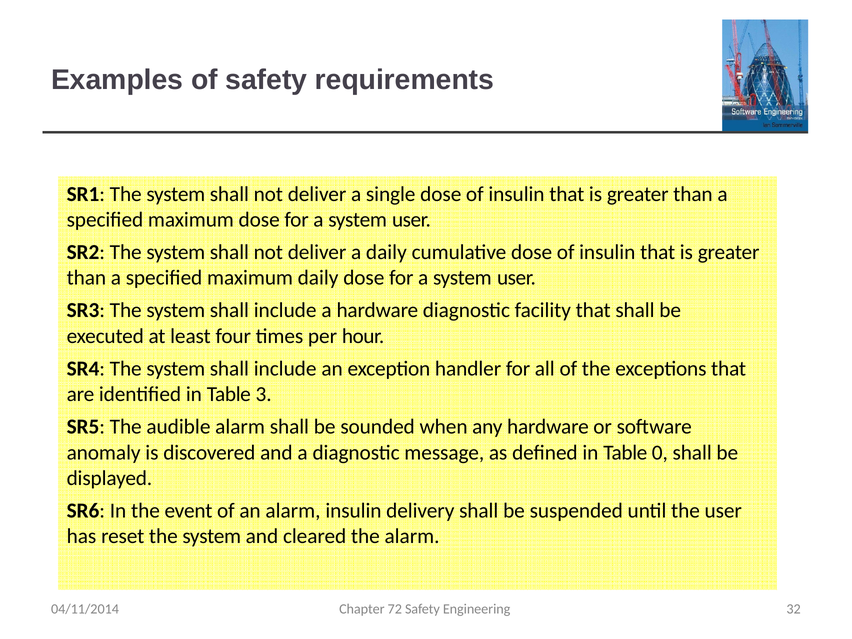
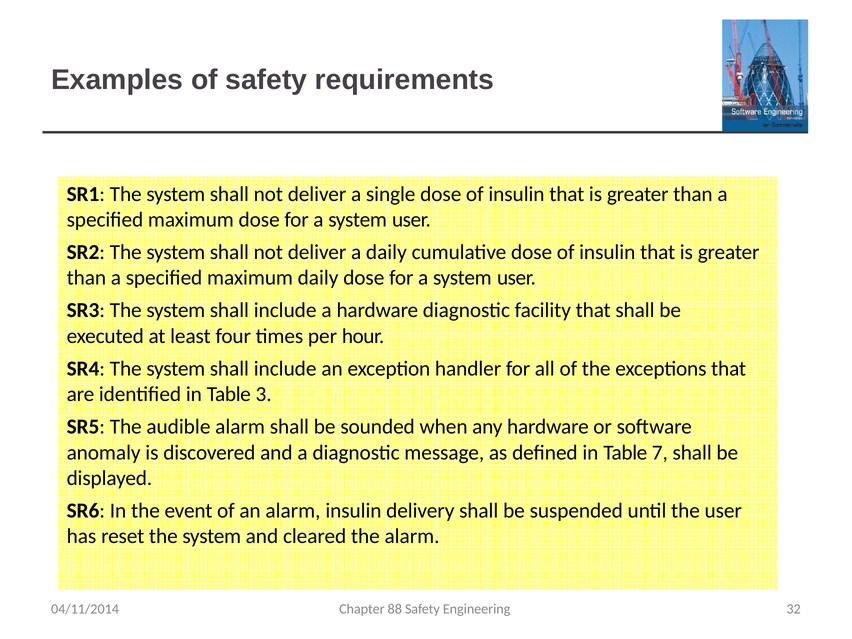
0: 0 -> 7
72: 72 -> 88
